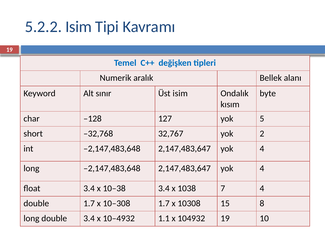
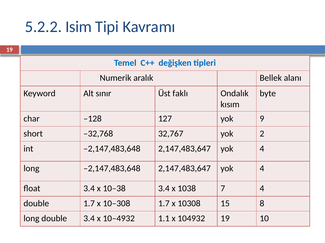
Üst isim: isim -> faklı
5: 5 -> 9
